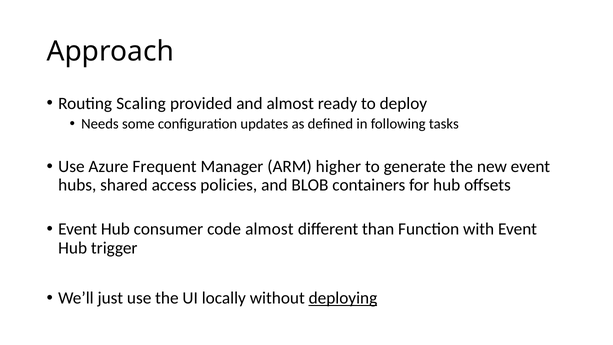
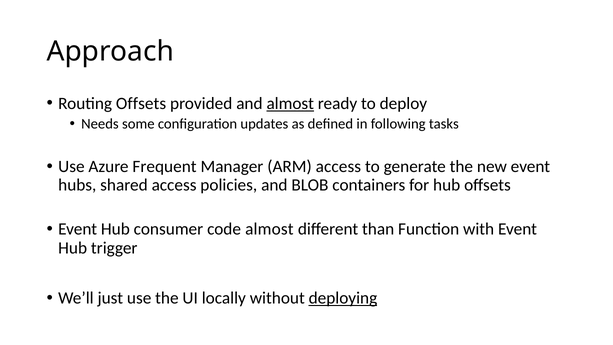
Routing Scaling: Scaling -> Offsets
almost at (290, 103) underline: none -> present
ARM higher: higher -> access
